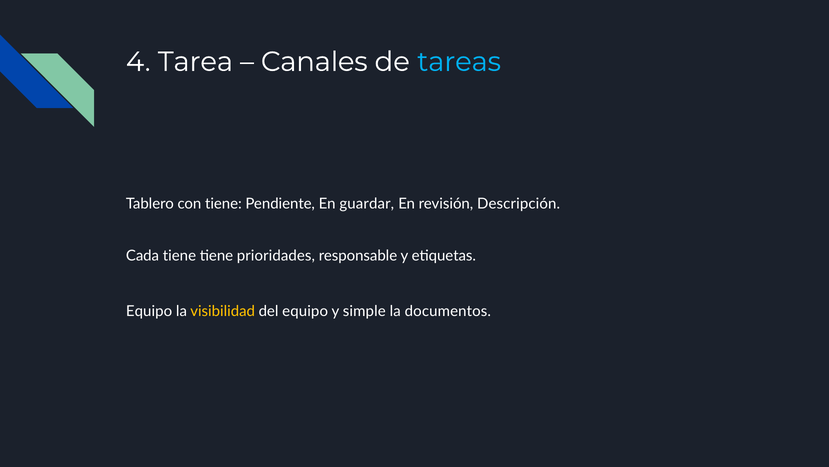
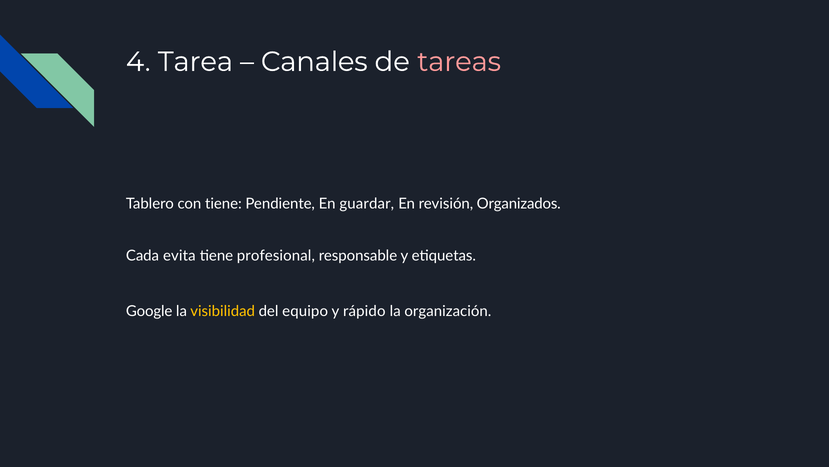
tareas colour: light blue -> pink
Descripción: Descripción -> Organizados
Cada tiene: tiene -> evita
prioridades: prioridades -> profesional
Equipo at (149, 311): Equipo -> Google
simple: simple -> rápido
documentos: documentos -> organización
